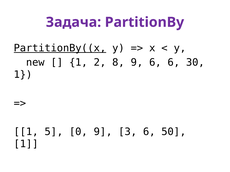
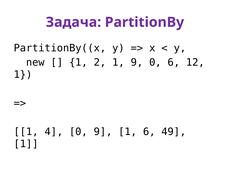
PartitionBy((x underline: present -> none
2 8: 8 -> 1
9 6: 6 -> 0
30: 30 -> 12
5: 5 -> 4
9 3: 3 -> 1
50: 50 -> 49
